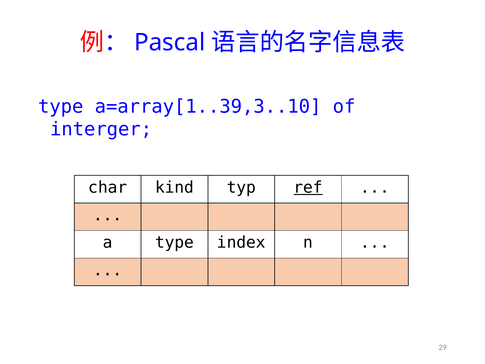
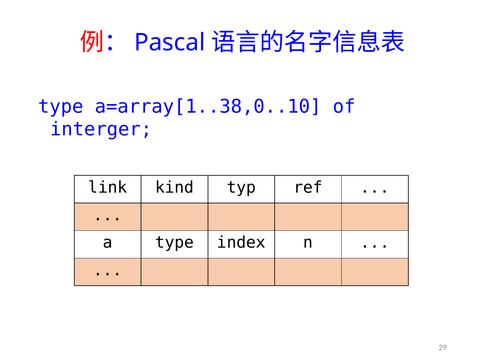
a=array[1..39,3..10: a=array[1..39,3..10 -> a=array[1..38,0..10
char: char -> link
ref underline: present -> none
